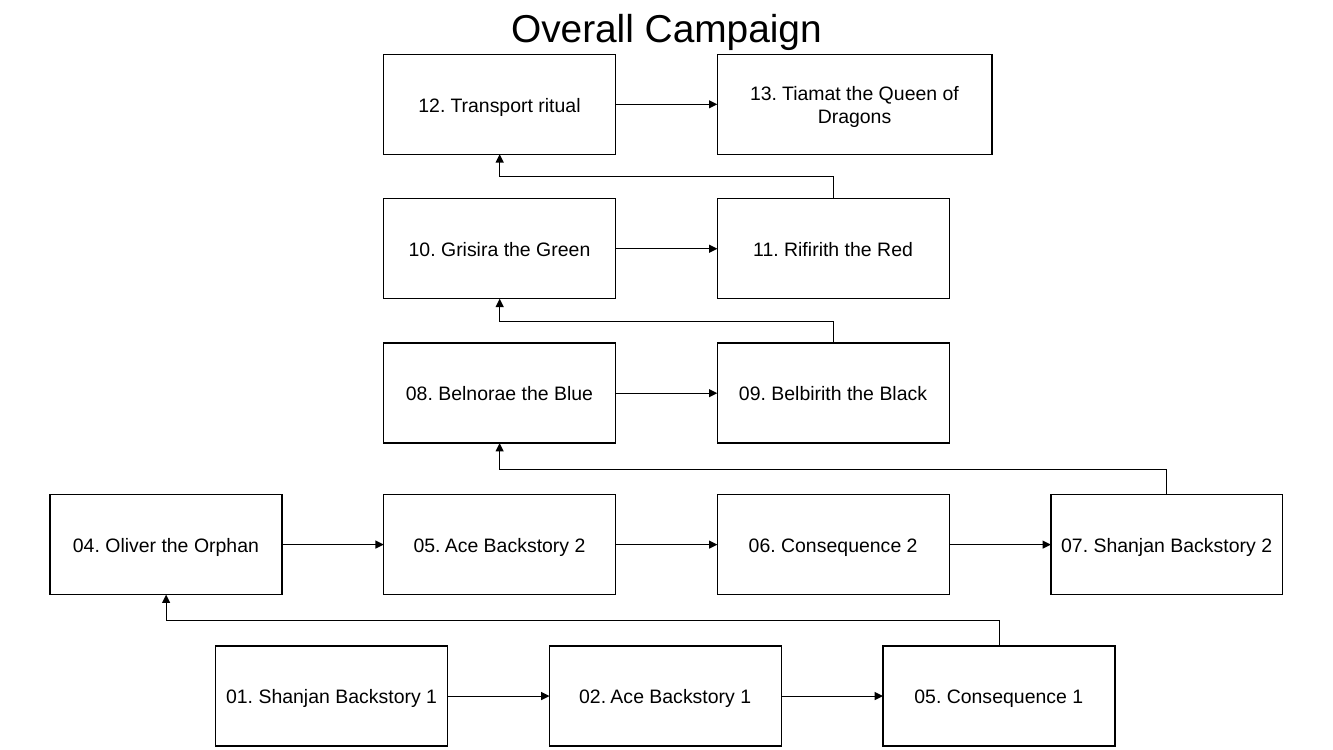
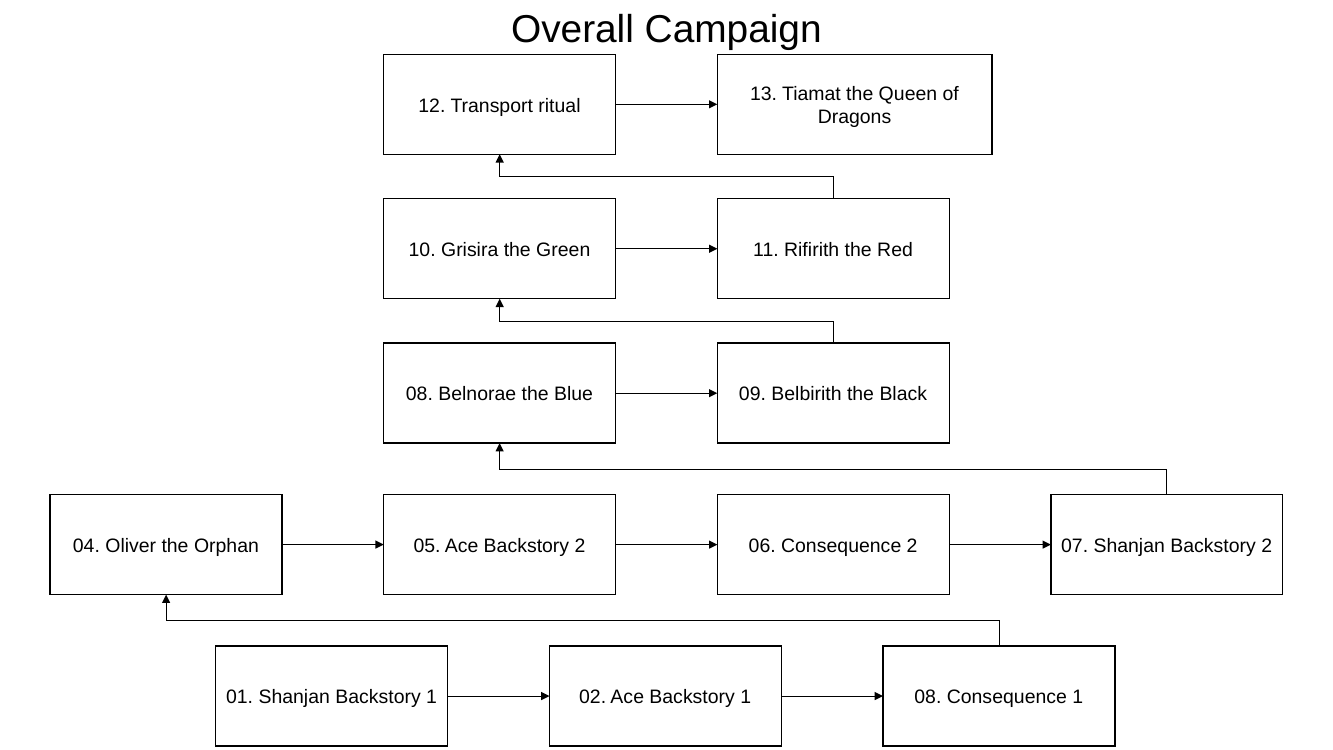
1 05: 05 -> 08
